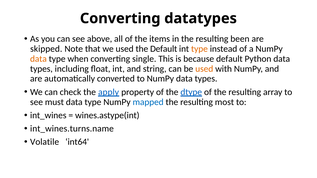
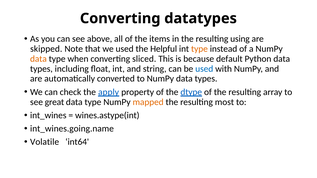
been: been -> using
the Default: Default -> Helpful
single: single -> sliced
used at (204, 69) colour: orange -> blue
must: must -> great
mapped colour: blue -> orange
int_wines.turns.name: int_wines.turns.name -> int_wines.going.name
